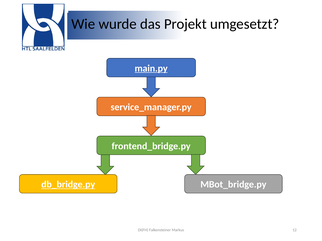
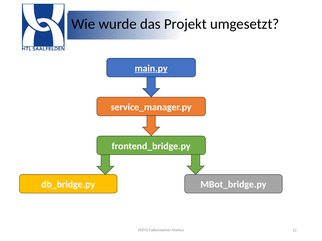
db_bridge.py underline: present -> none
